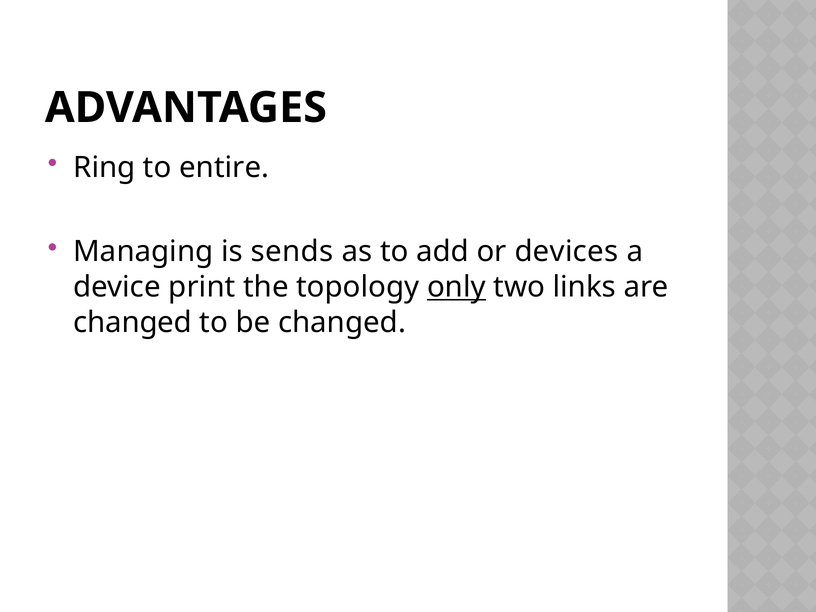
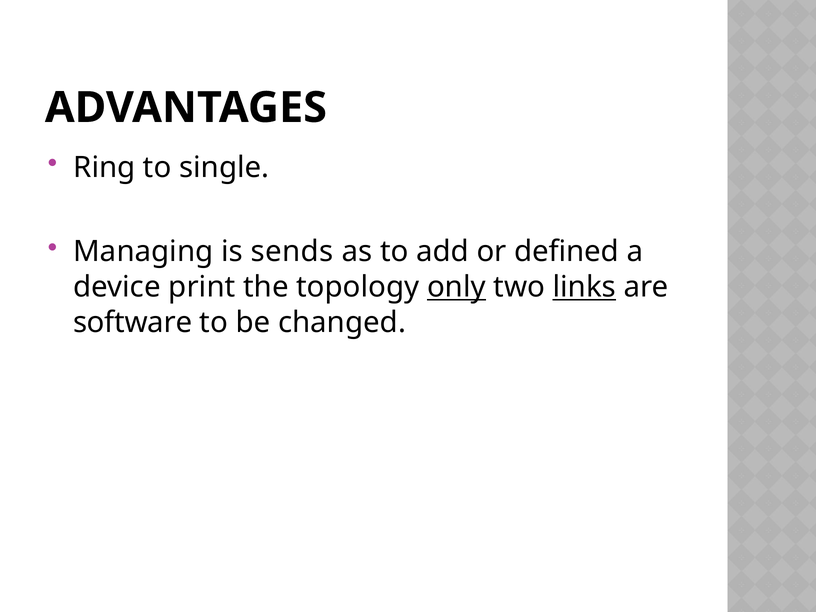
entire: entire -> single
devices: devices -> defined
links underline: none -> present
changed at (133, 322): changed -> software
